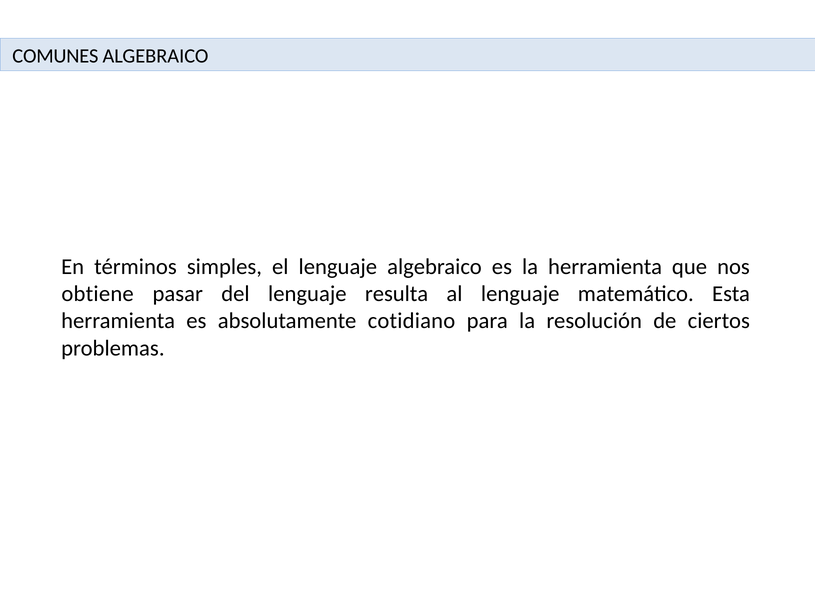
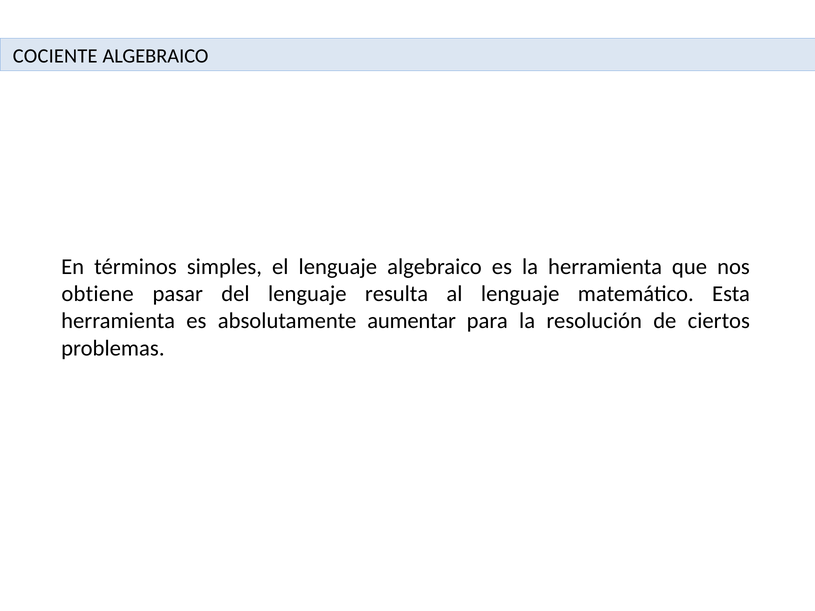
COMUNES: COMUNES -> COCIENTE
cotidiano: cotidiano -> aumentar
